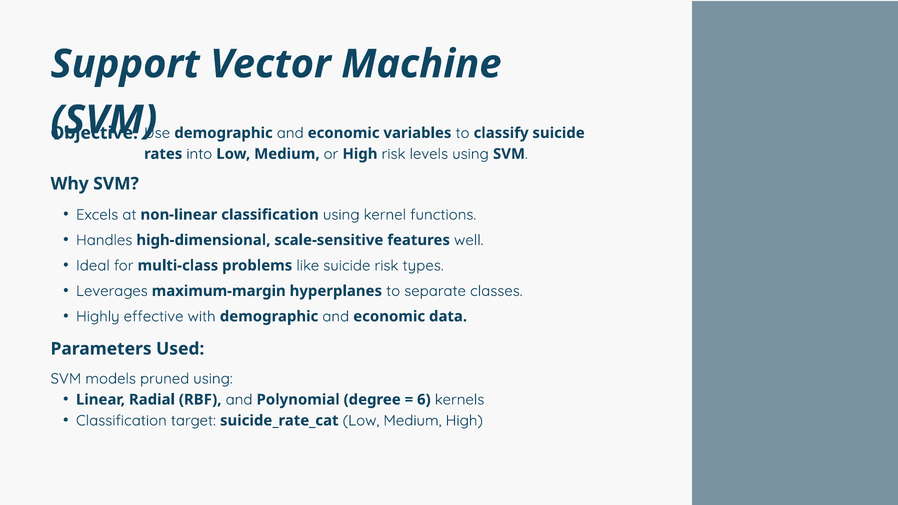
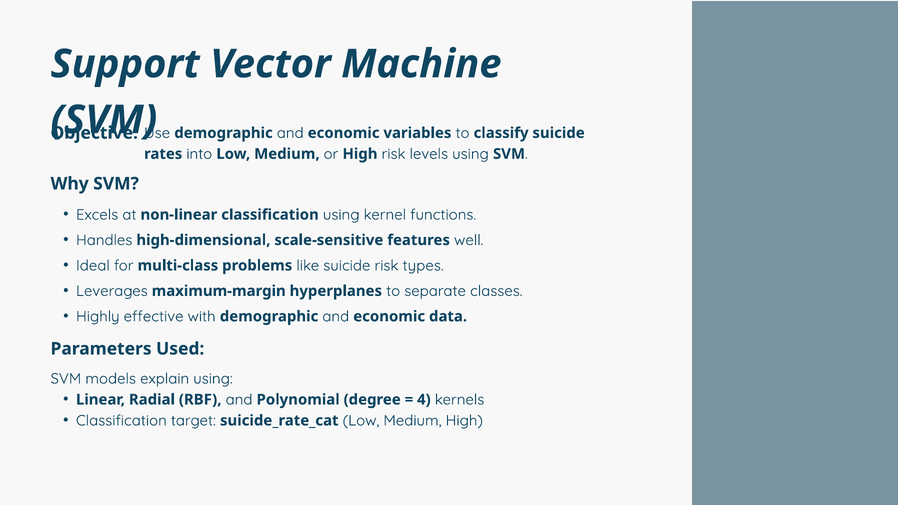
pruned: pruned -> explain
6: 6 -> 4
